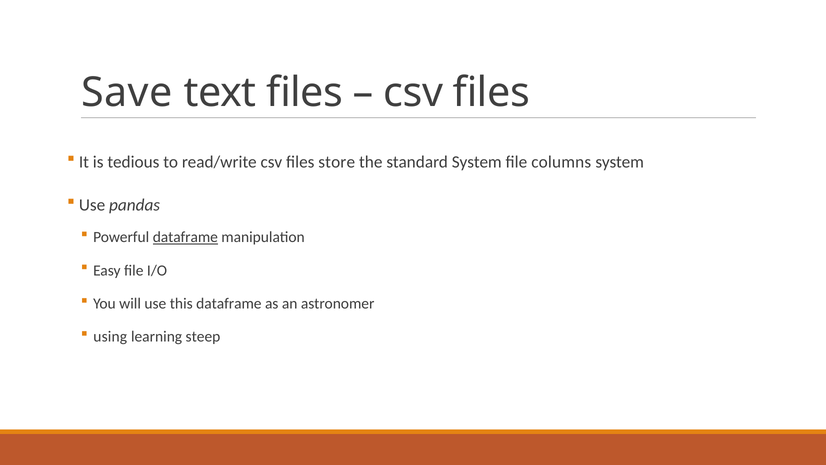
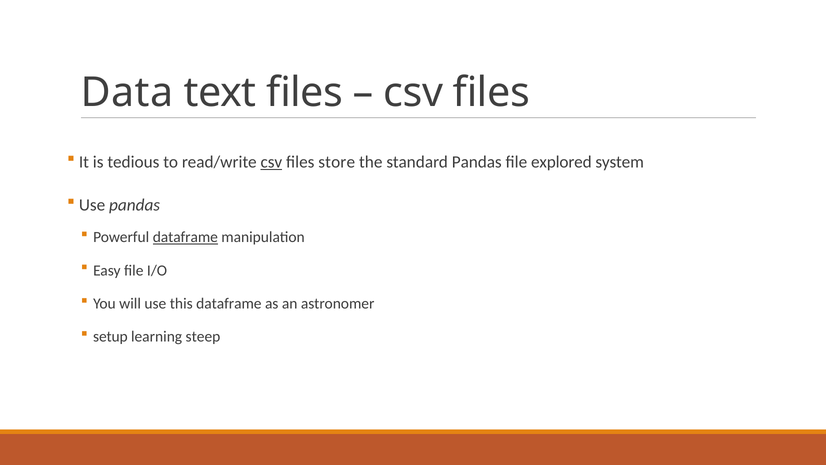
Save: Save -> Data
csv at (271, 162) underline: none -> present
standard System: System -> Pandas
columns: columns -> explored
using: using -> setup
